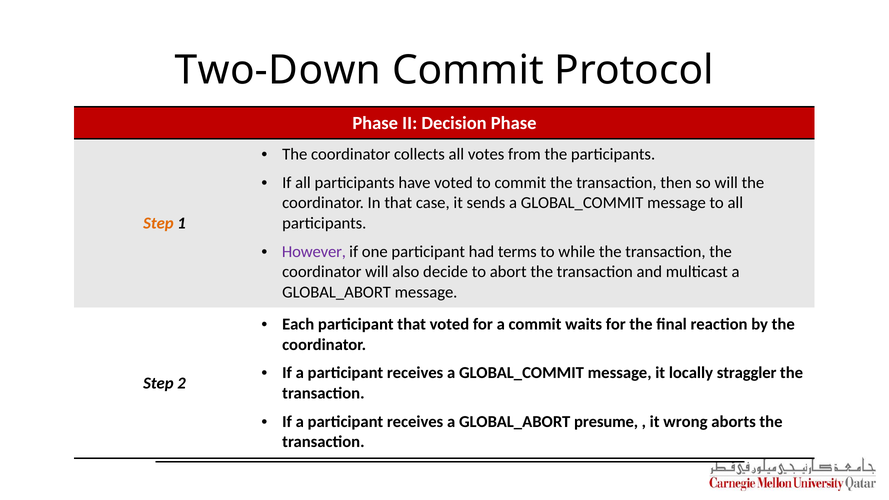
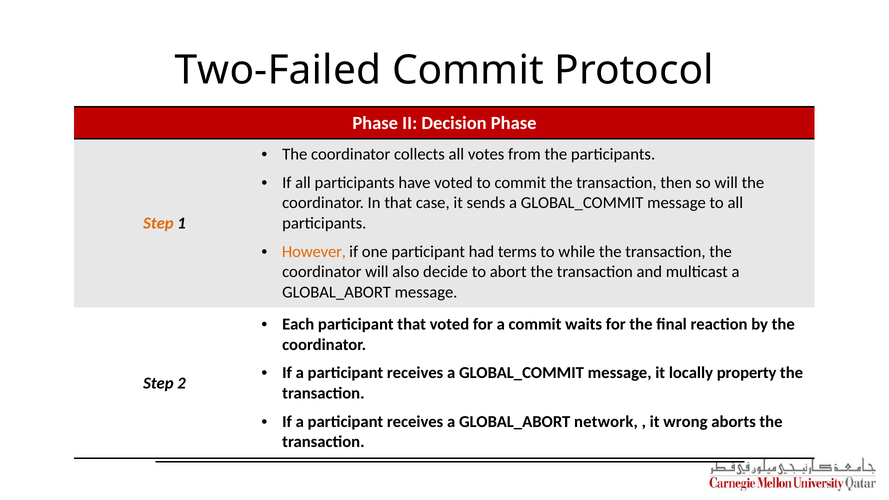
Two-Down: Two-Down -> Two-Failed
However at (314, 252) colour: purple -> orange
straggler: straggler -> property
presume: presume -> network
